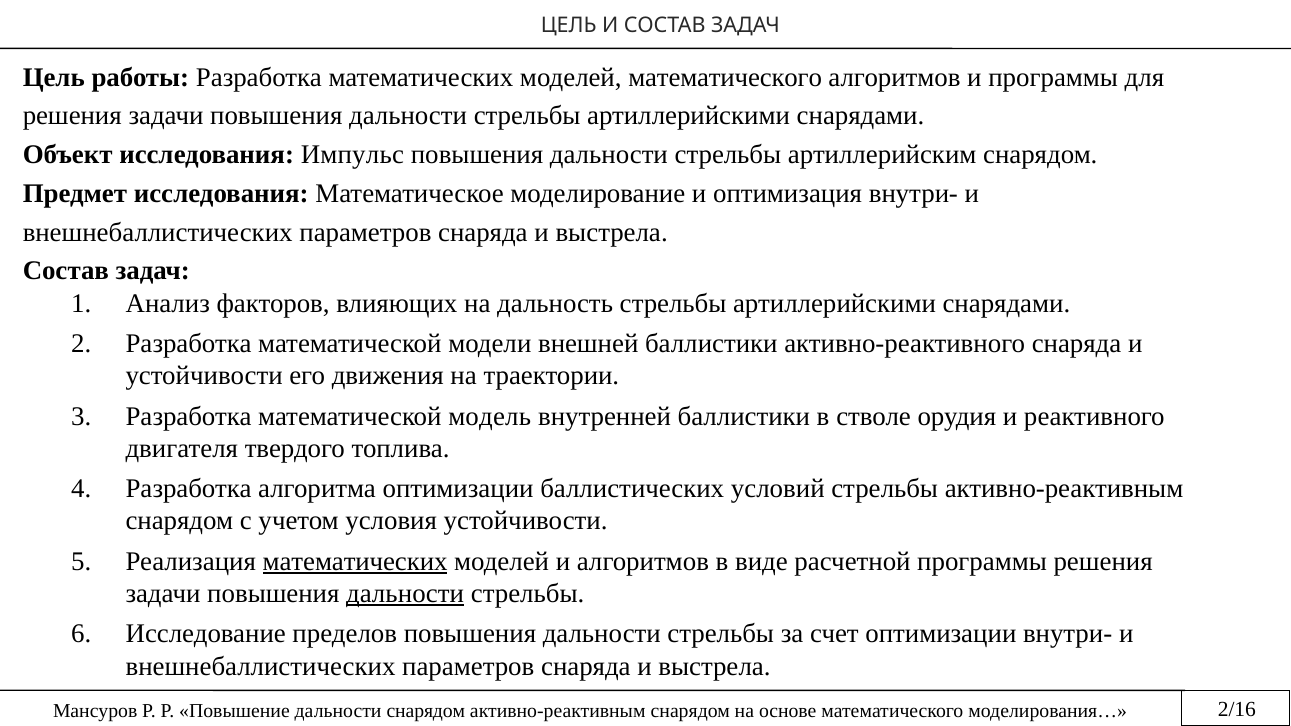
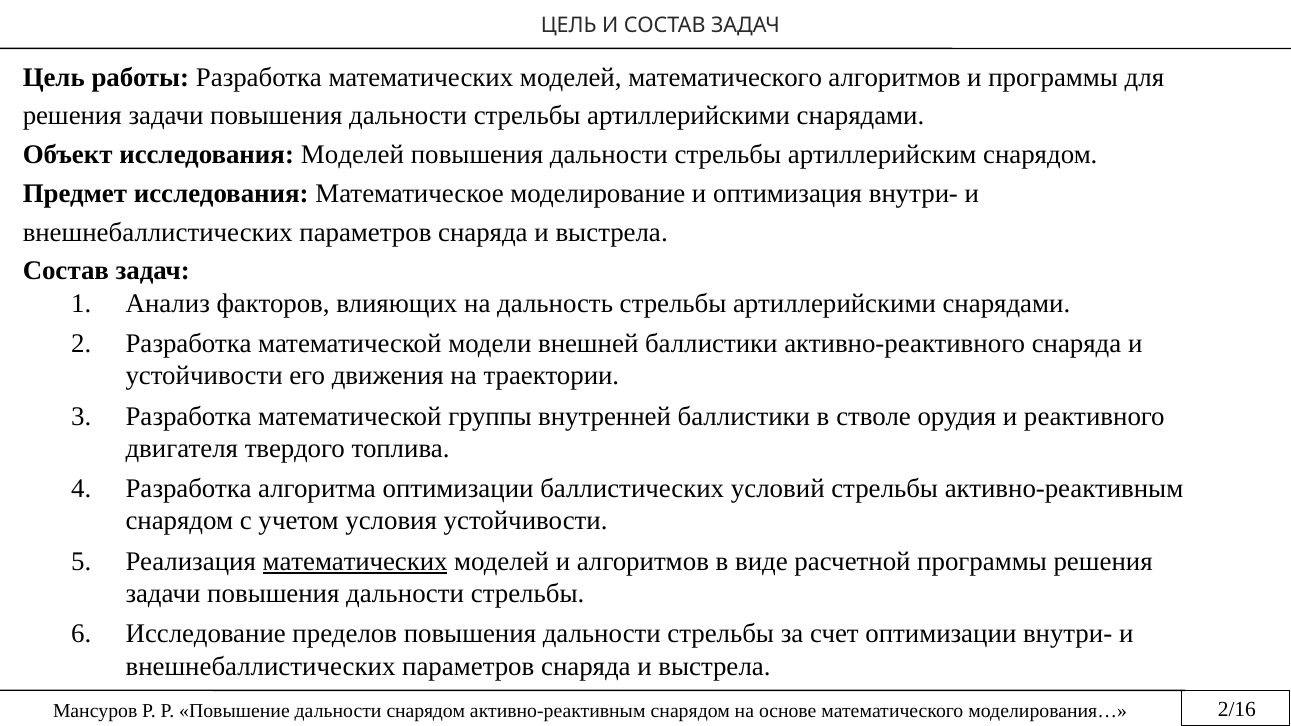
исследования Импульс: Импульс -> Моделей
модель: модель -> группы
дальности at (405, 594) underline: present -> none
